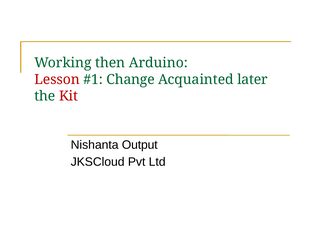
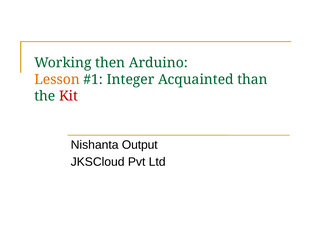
Lesson colour: red -> orange
Change: Change -> Integer
later: later -> than
